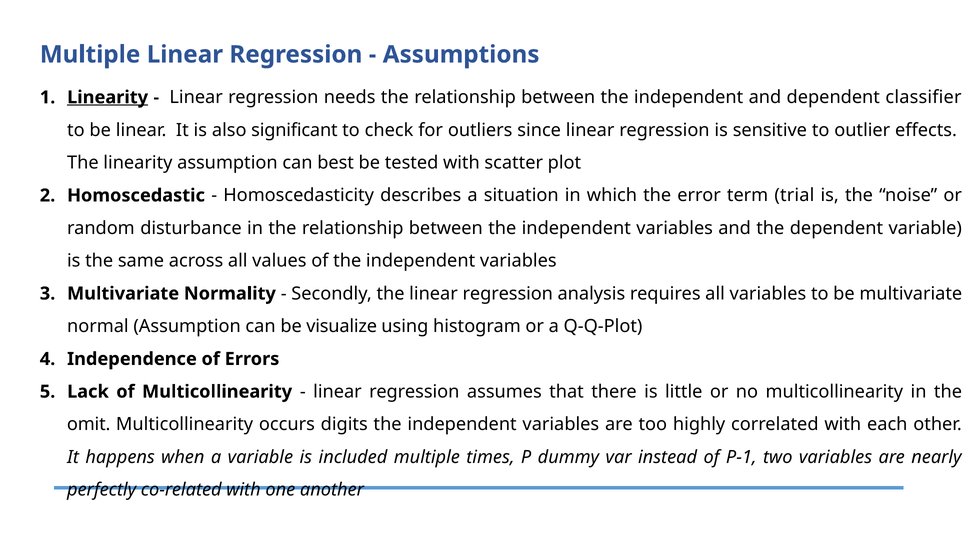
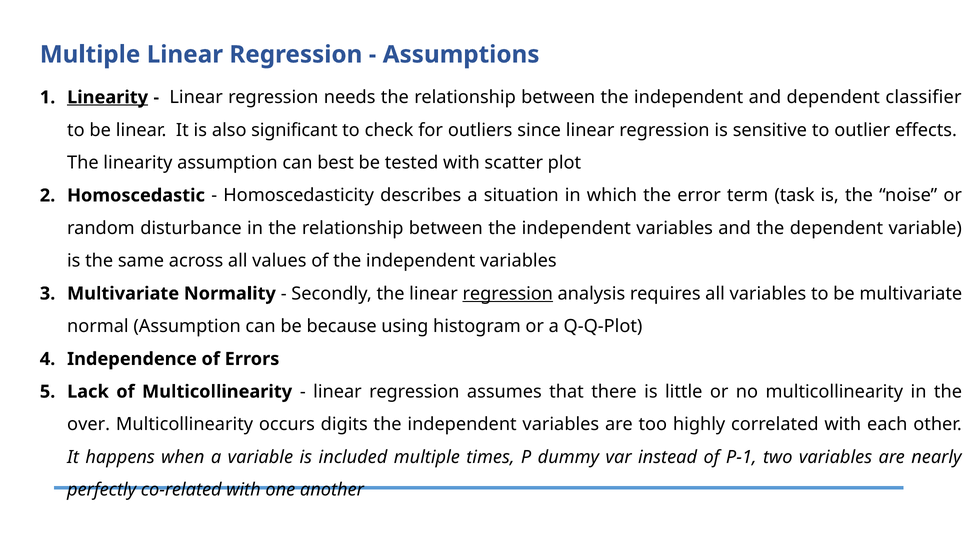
trial: trial -> task
regression at (508, 294) underline: none -> present
visualize: visualize -> because
omit: omit -> over
